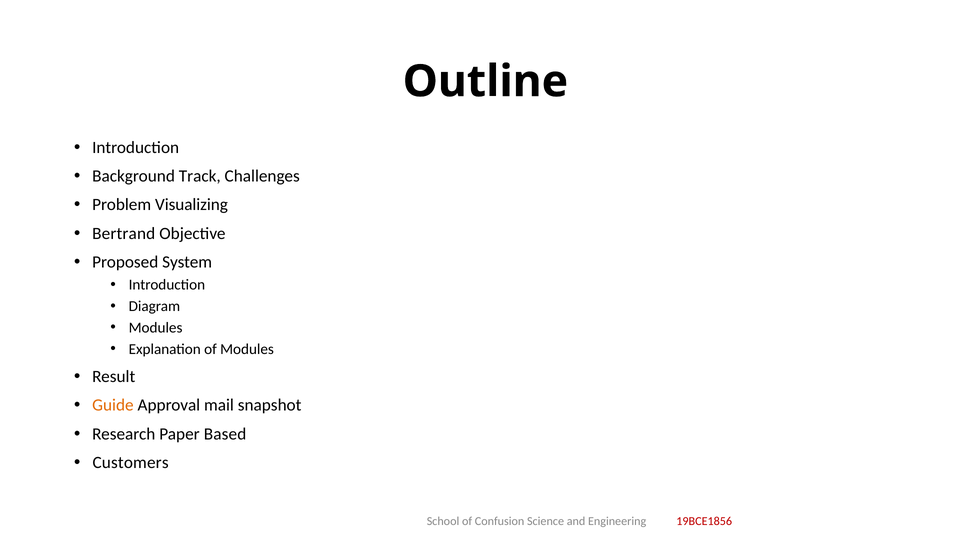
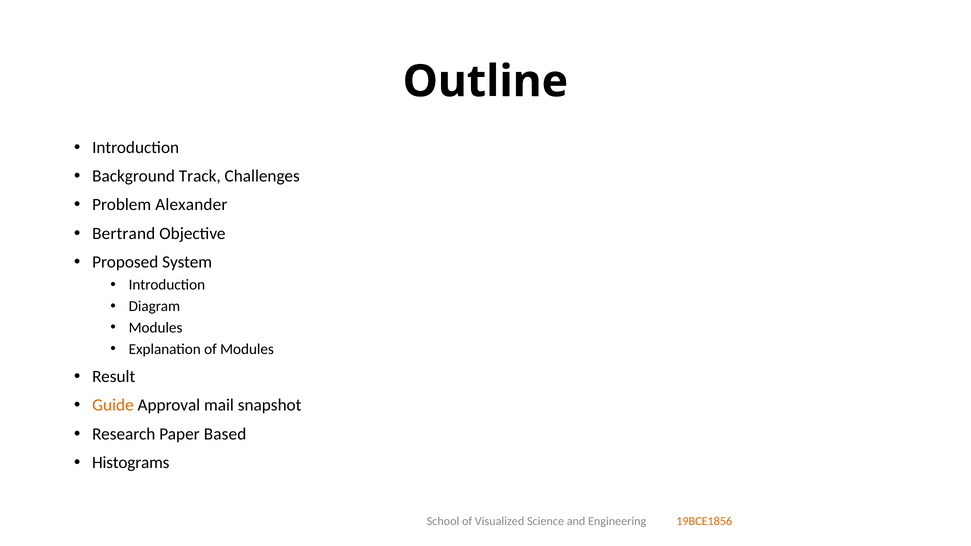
Visualizing: Visualizing -> Alexander
Customers: Customers -> Histograms
Confusion: Confusion -> Visualized
19BCE1856 colour: red -> orange
